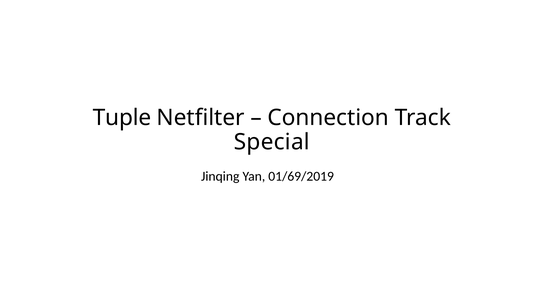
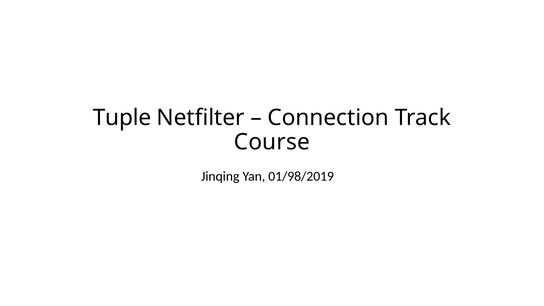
Special: Special -> Course
01/69/2019: 01/69/2019 -> 01/98/2019
